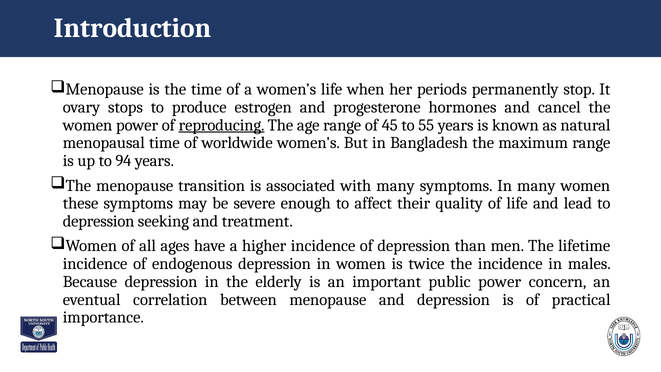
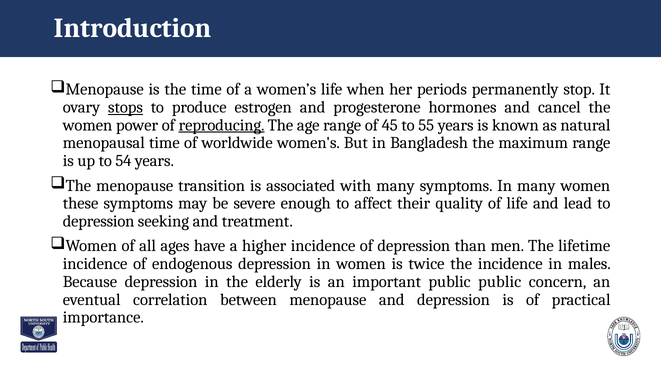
stops underline: none -> present
94: 94 -> 54
public power: power -> public
